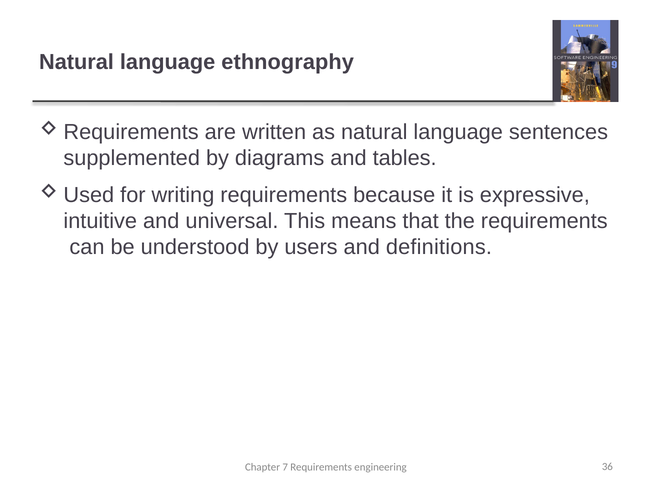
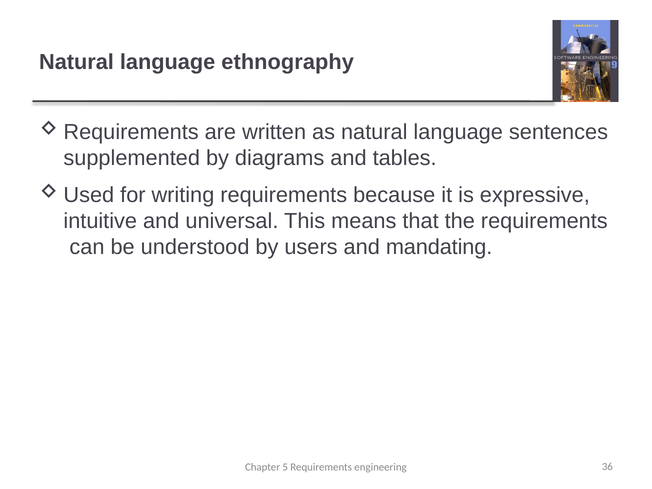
definitions: definitions -> mandating
7: 7 -> 5
